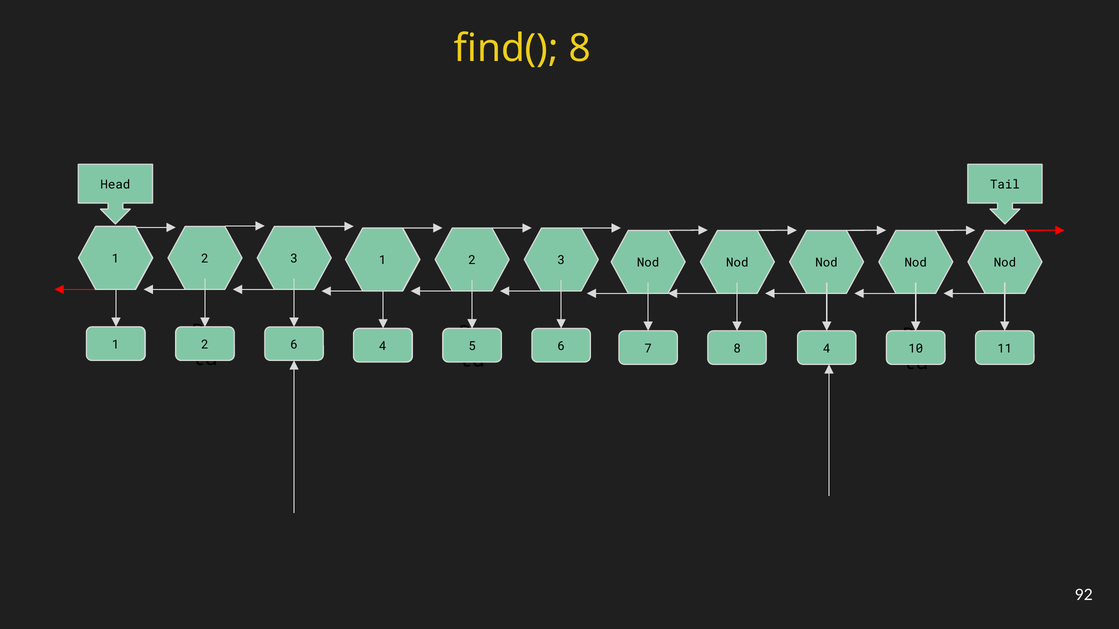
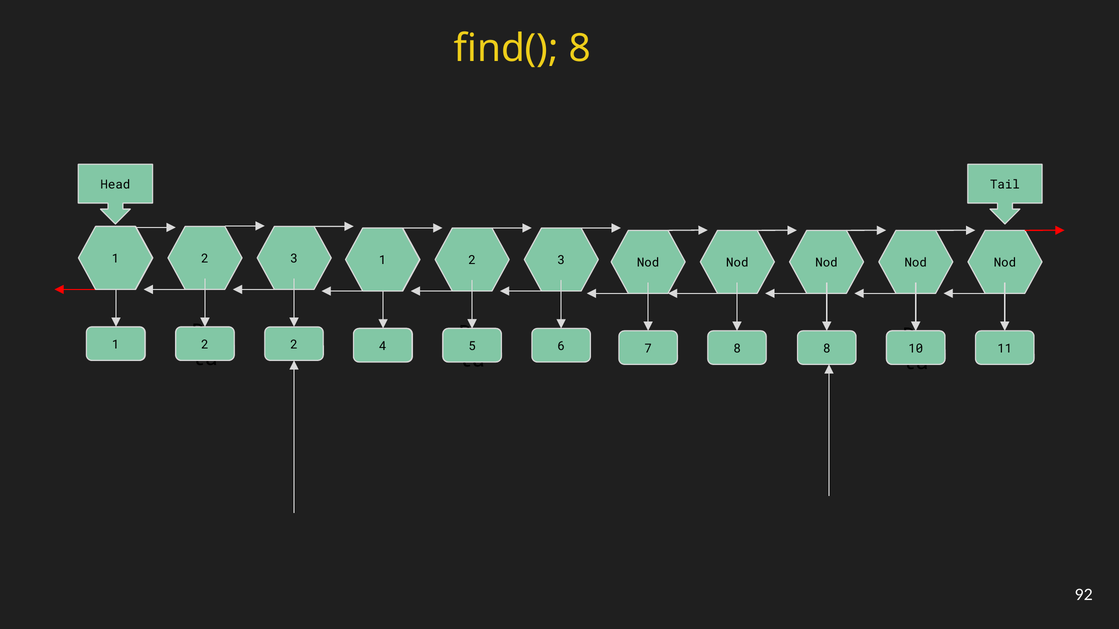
6 at (294, 345): 6 -> 2
8 4: 4 -> 8
